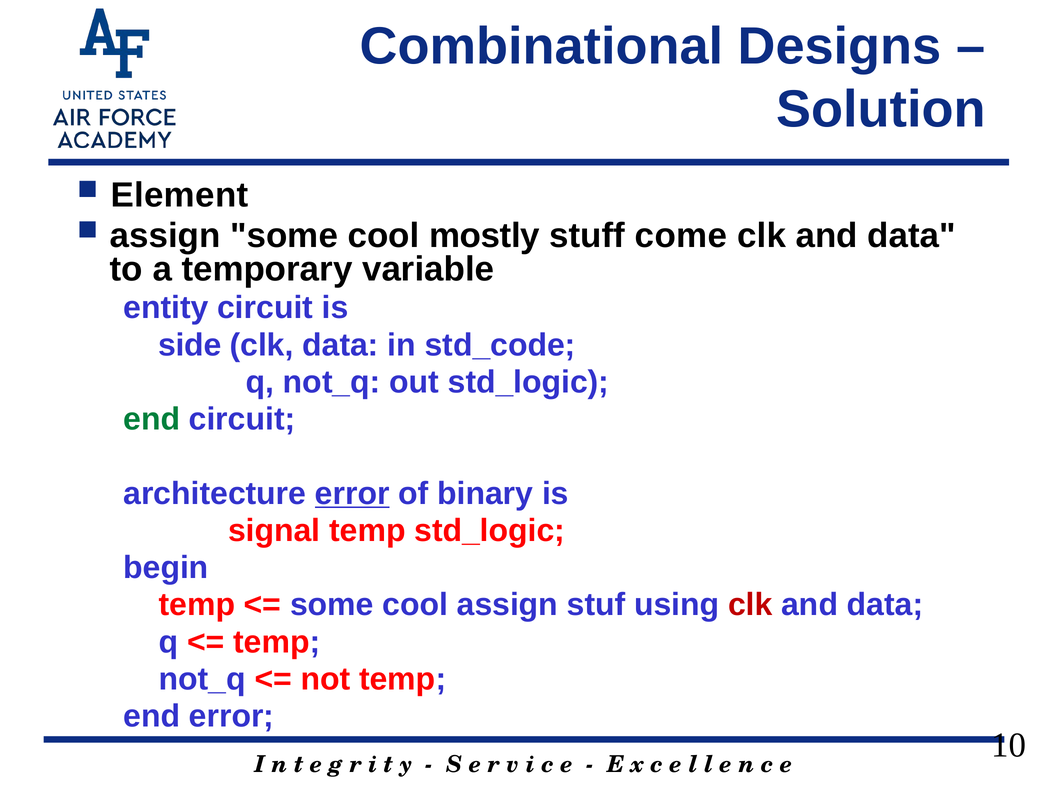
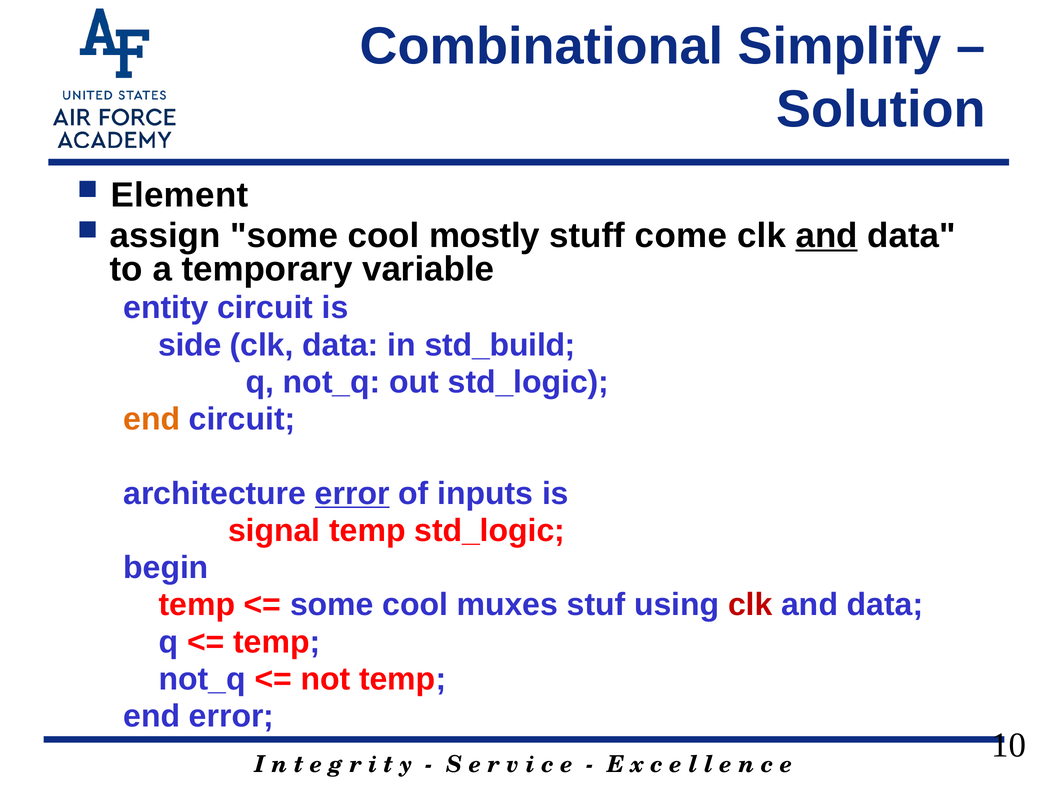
Designs: Designs -> Simplify
and at (827, 236) underline: none -> present
std_code: std_code -> std_build
end at (152, 419) colour: green -> orange
binary: binary -> inputs
cool assign: assign -> muxes
